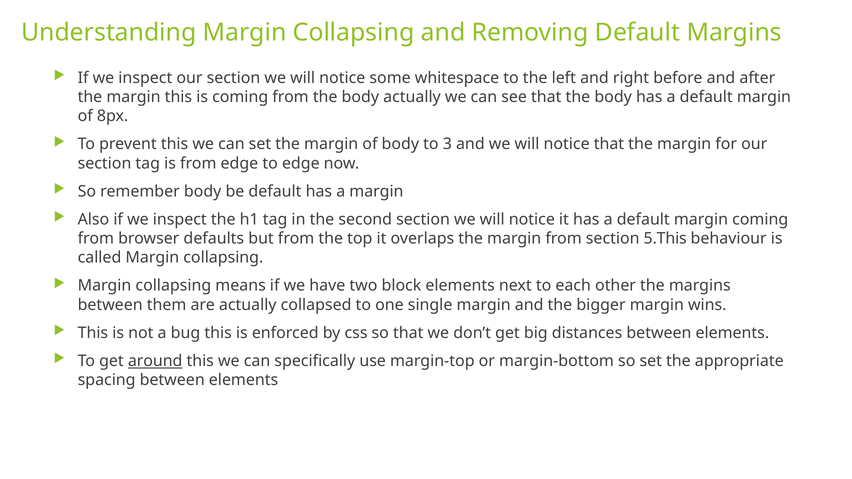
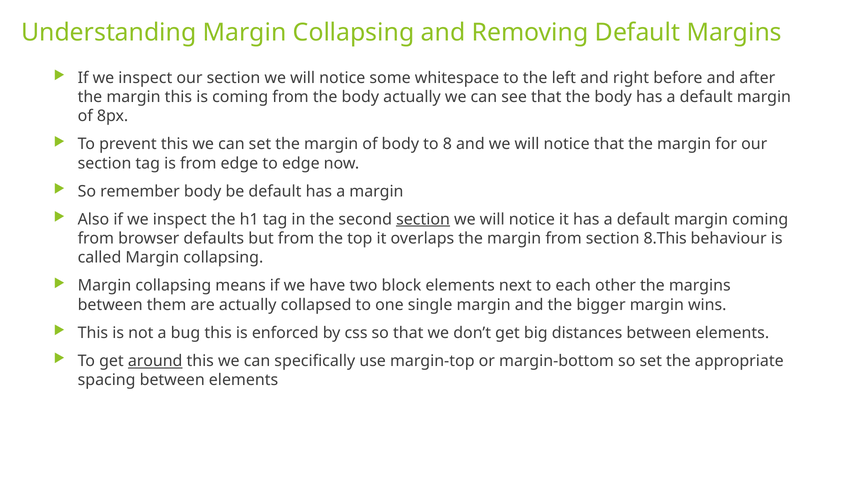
3: 3 -> 8
section at (423, 219) underline: none -> present
5.This: 5.This -> 8.This
